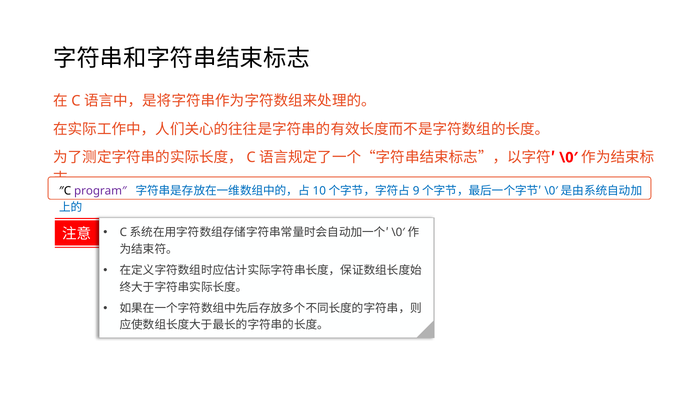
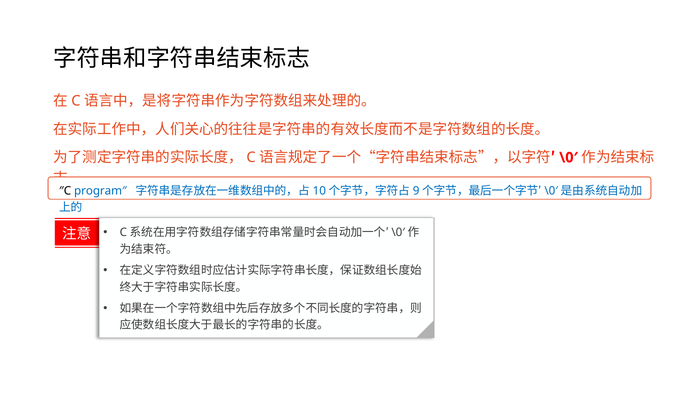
program″ colour: purple -> blue
